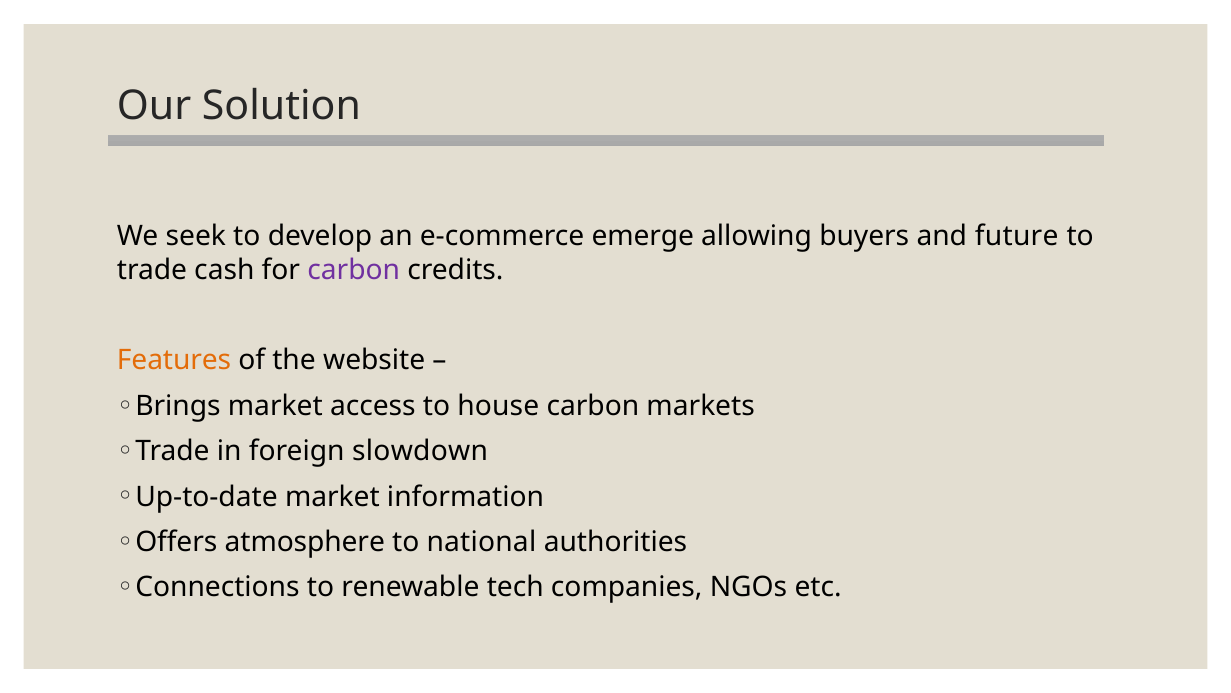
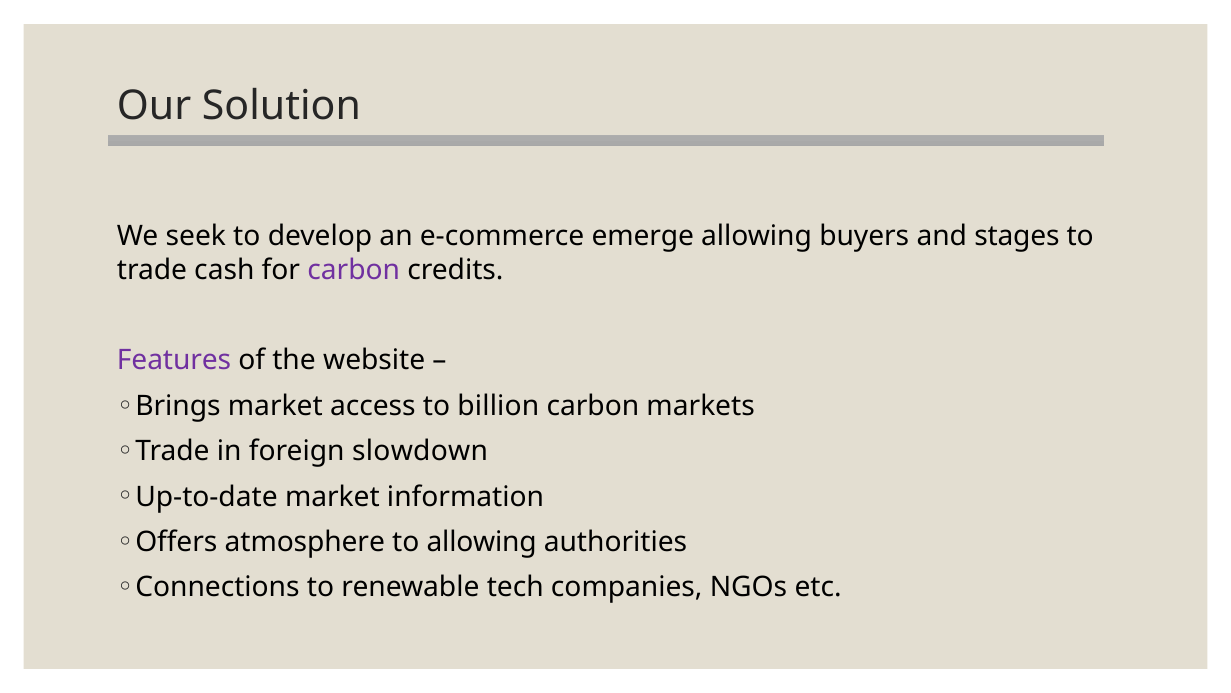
future: future -> stages
Features colour: orange -> purple
house: house -> billion
to national: national -> allowing
